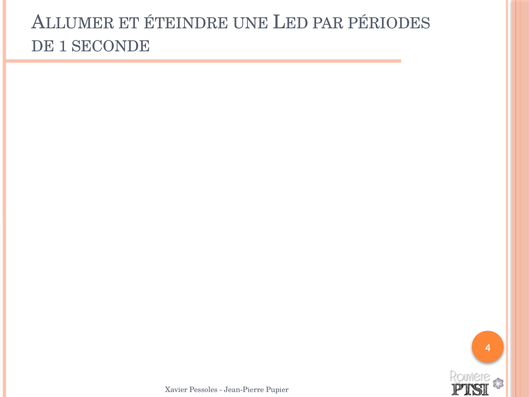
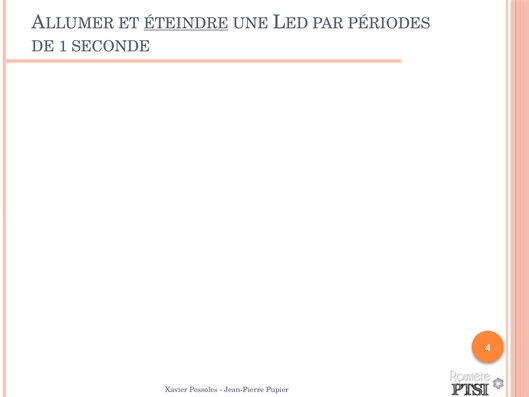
ÉTEINDRE underline: none -> present
